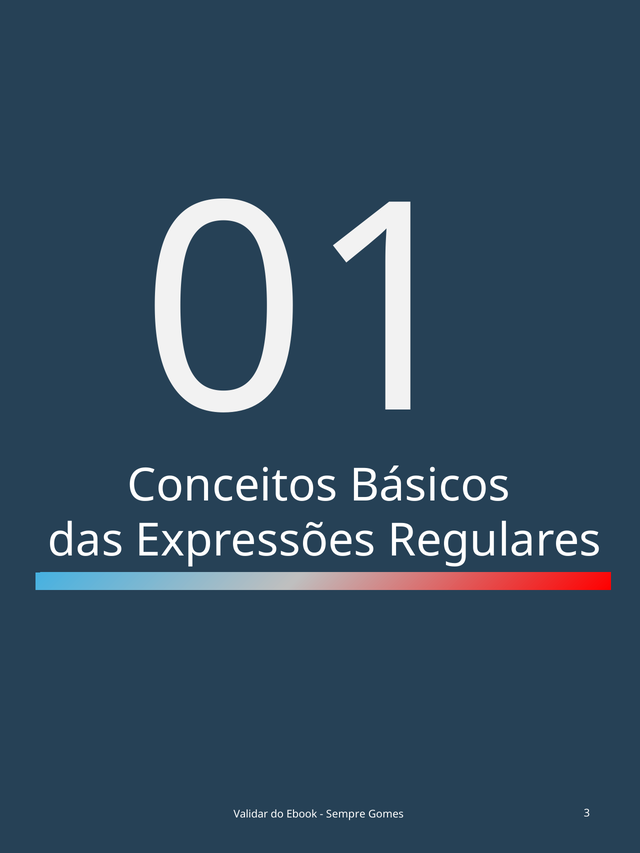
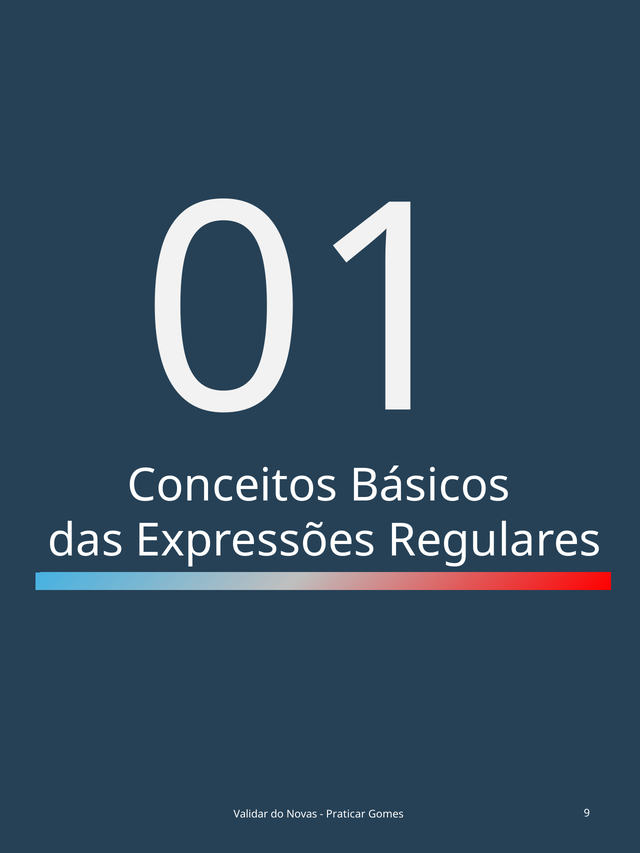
Ebook: Ebook -> Novas
Sempre: Sempre -> Praticar
3: 3 -> 9
